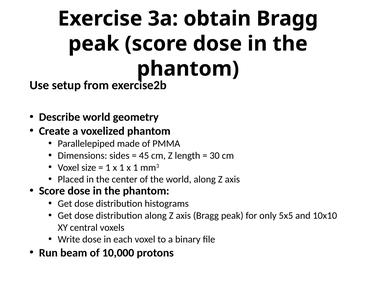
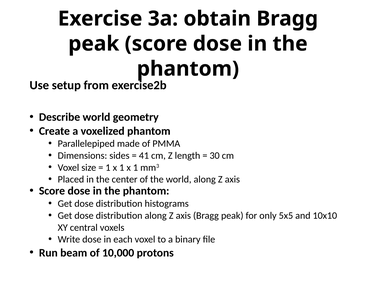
45: 45 -> 41
